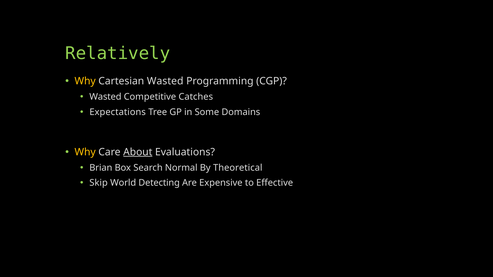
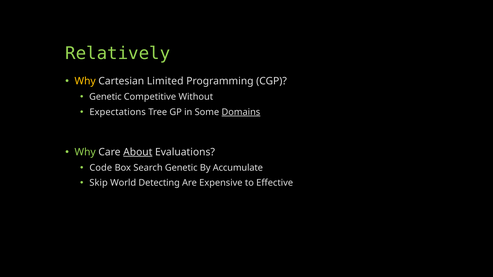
Cartesian Wasted: Wasted -> Limited
Wasted at (105, 97): Wasted -> Genetic
Catches: Catches -> Without
Domains underline: none -> present
Why at (85, 152) colour: yellow -> light green
Brian: Brian -> Code
Search Normal: Normal -> Genetic
Theoretical: Theoretical -> Accumulate
